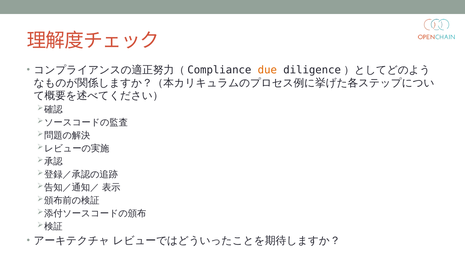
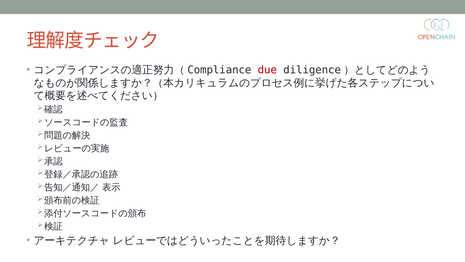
due colour: orange -> red
